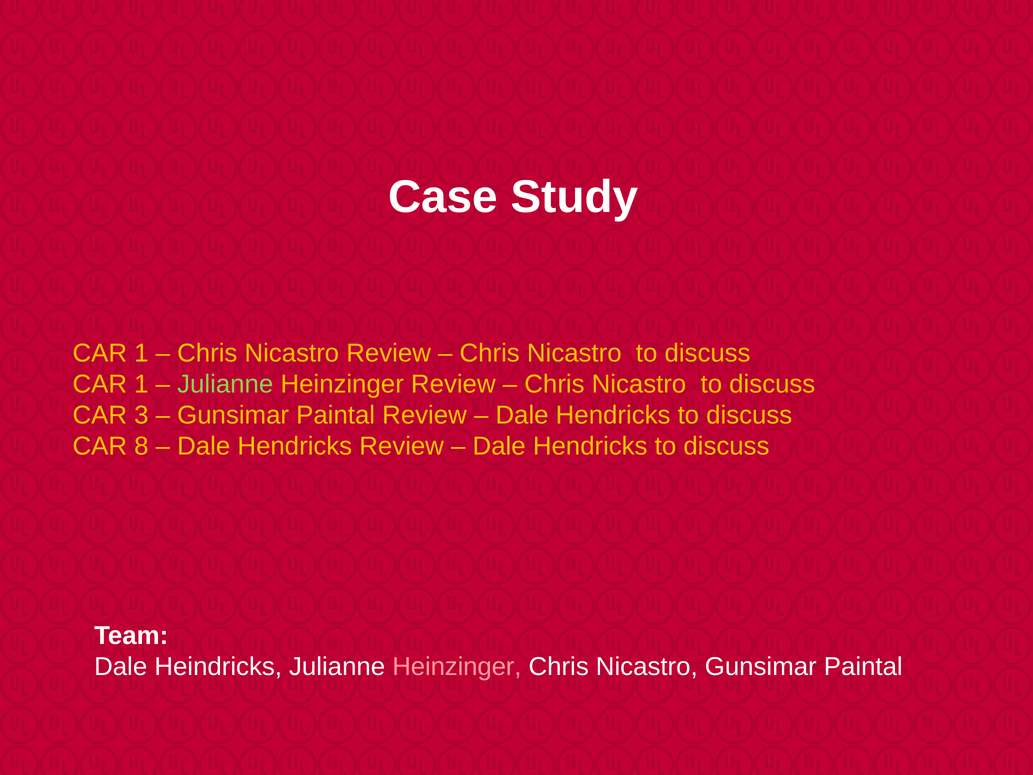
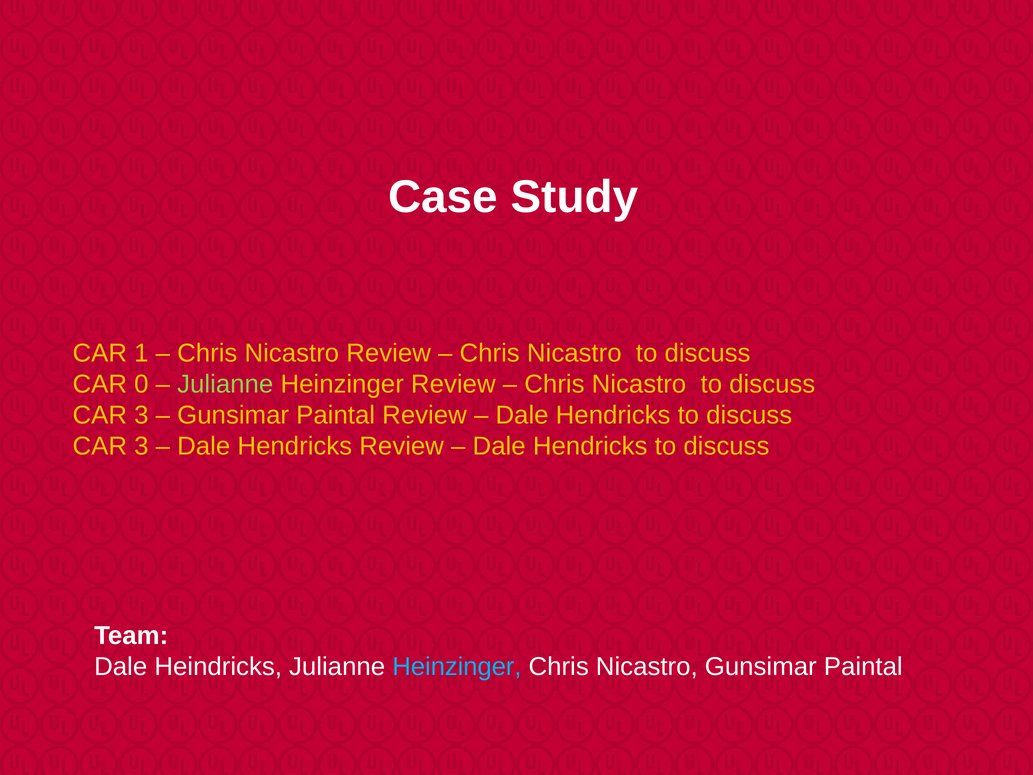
1 at (141, 384): 1 -> 0
8 at (141, 446): 8 -> 3
Heinzinger at (457, 667) colour: pink -> light blue
